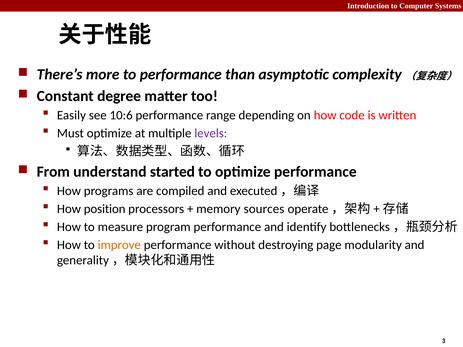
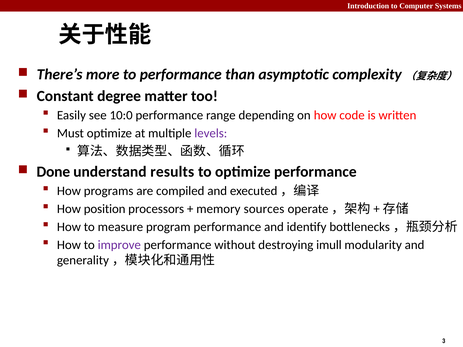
10:6: 10:6 -> 10:0
From: From -> Done
started: started -> results
improve colour: orange -> purple
page: page -> imull
